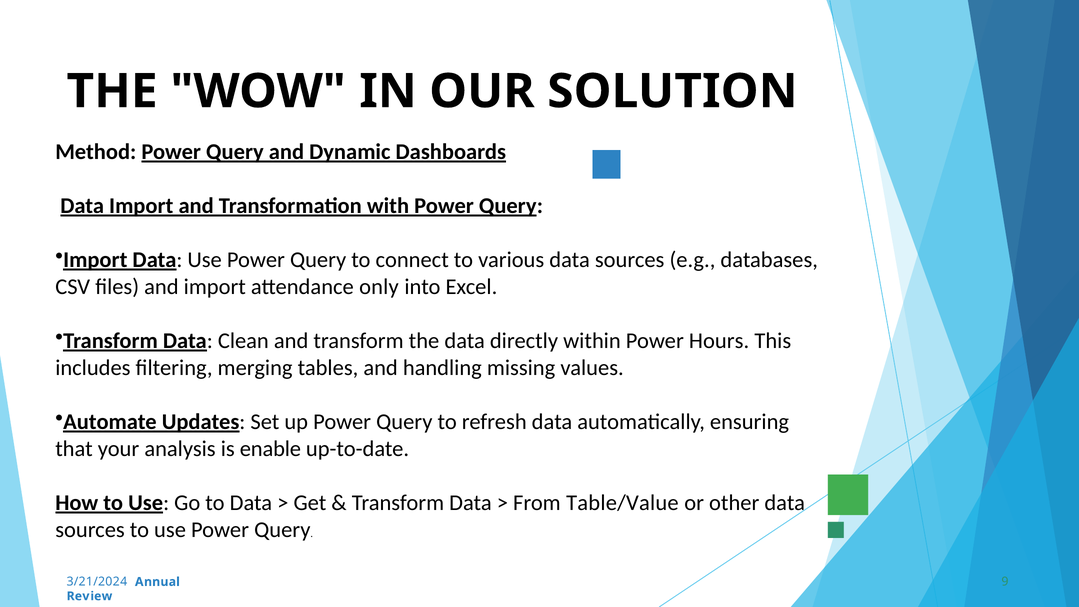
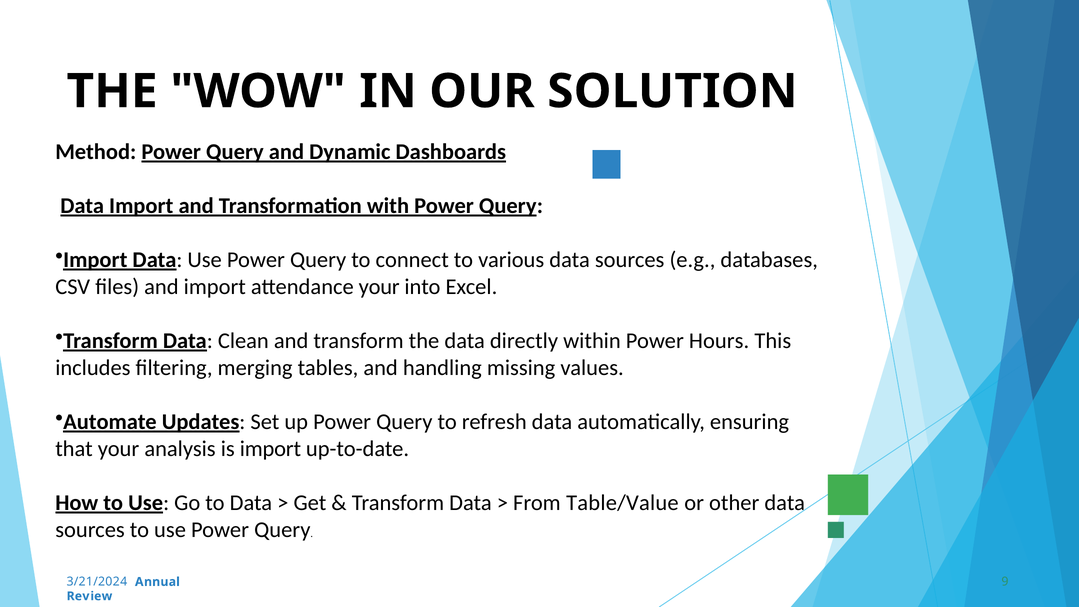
attendance only: only -> your
is enable: enable -> import
